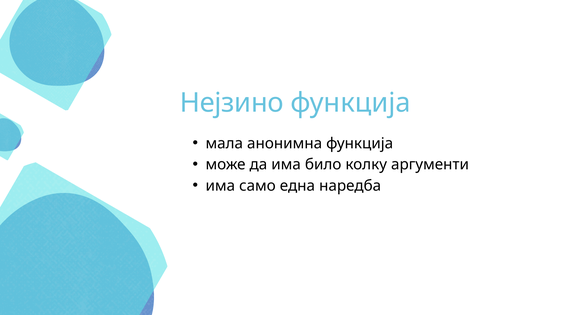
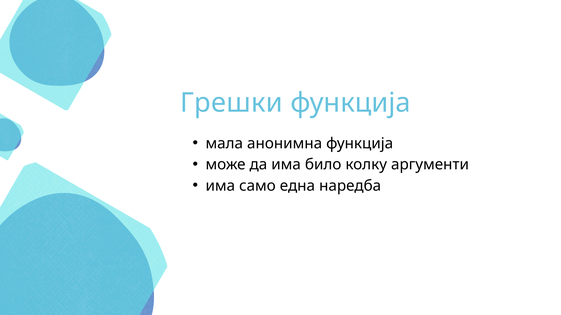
Нејзино: Нејзино -> Грешки
